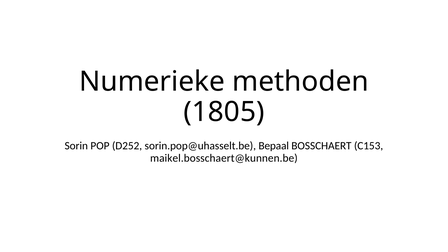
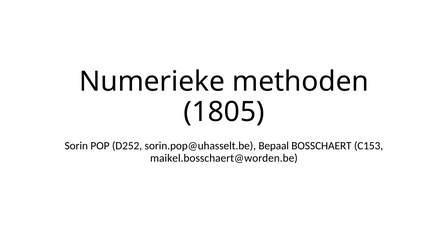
maikel.bosschaert@kunnen.be: maikel.bosschaert@kunnen.be -> maikel.bosschaert@worden.be
